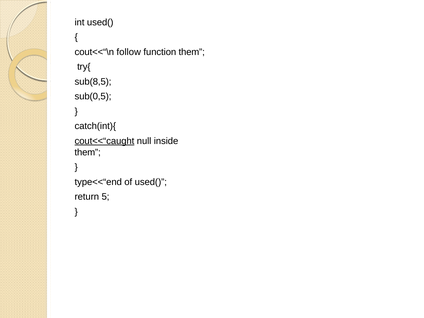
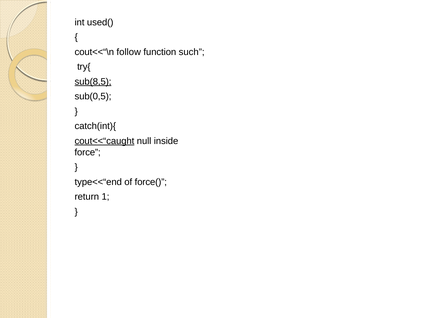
function them: them -> such
sub(8,5 underline: none -> present
them at (88, 152): them -> force
of used(: used( -> force(
5: 5 -> 1
